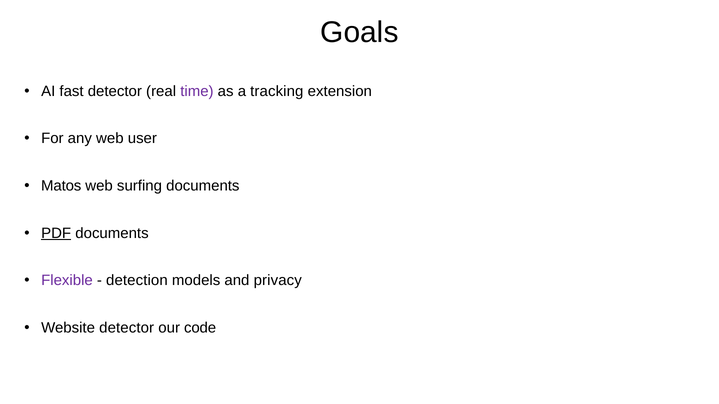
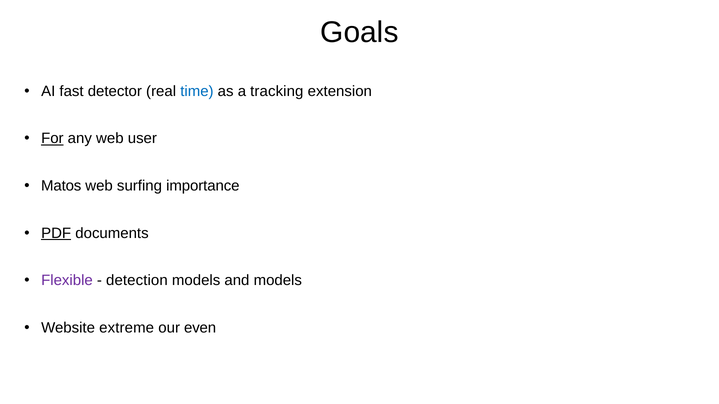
time colour: purple -> blue
For underline: none -> present
surfing documents: documents -> importance
and privacy: privacy -> models
Website detector: detector -> extreme
code: code -> even
